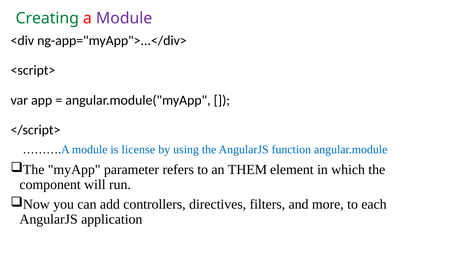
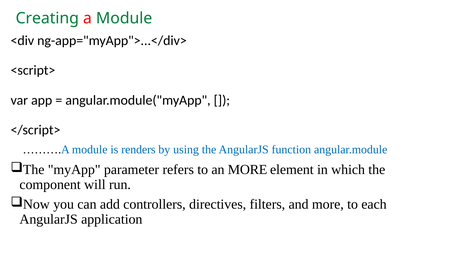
Module at (124, 18) colour: purple -> green
license: license -> renders
an THEM: THEM -> MORE
